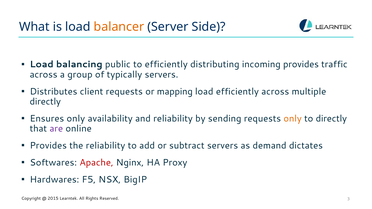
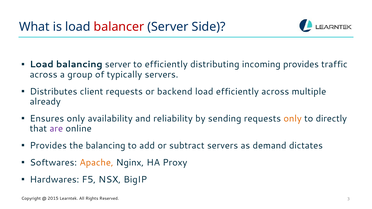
balancer colour: orange -> red
balancing public: public -> server
mapping: mapping -> backend
directly at (45, 102): directly -> already
the reliability: reliability -> balancing
Apache colour: red -> orange
